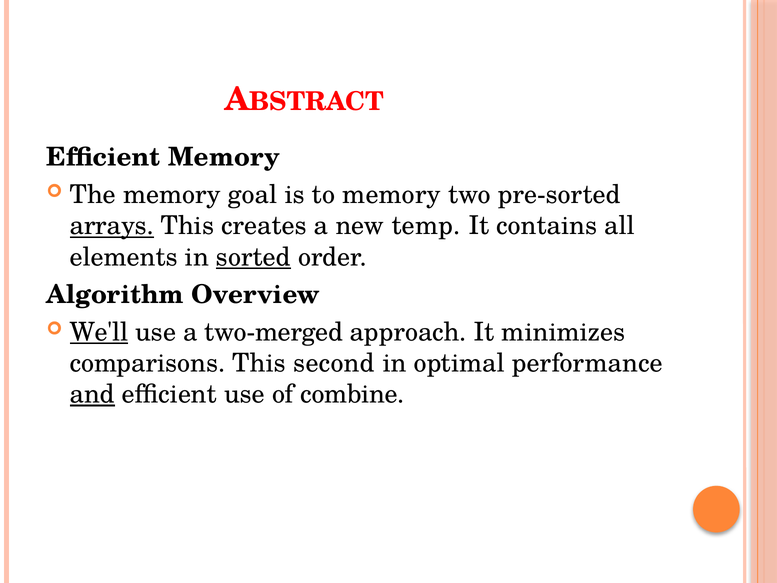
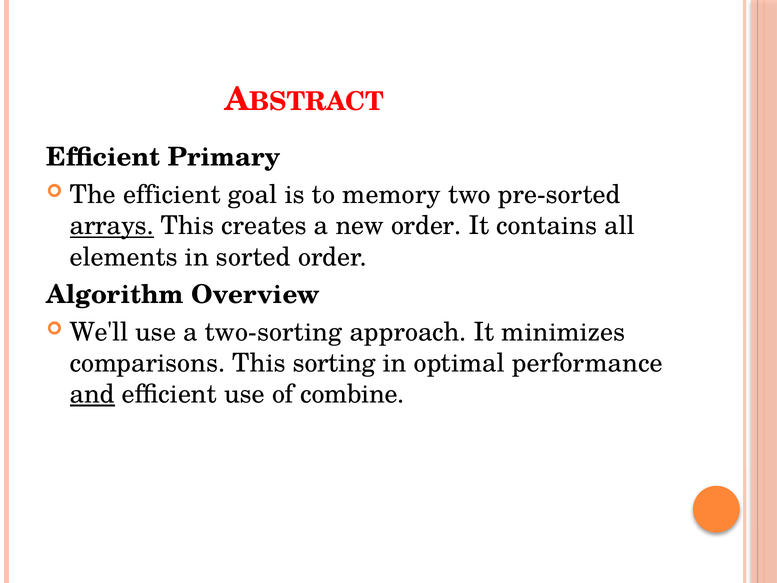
Efficient Memory: Memory -> Primary
The memory: memory -> efficient
new temp: temp -> order
sorted underline: present -> none
We'll underline: present -> none
two-merged: two-merged -> two-sorting
second: second -> sorting
